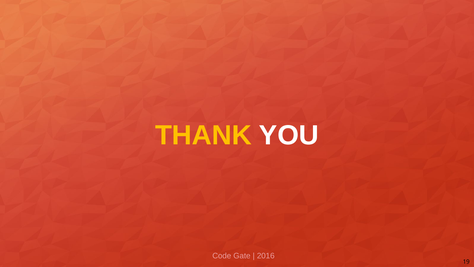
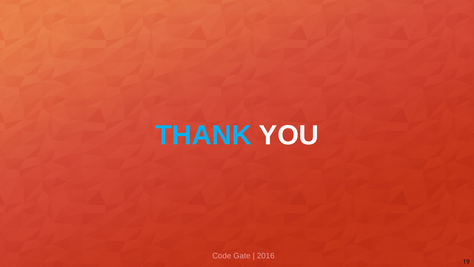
THANK colour: yellow -> light blue
